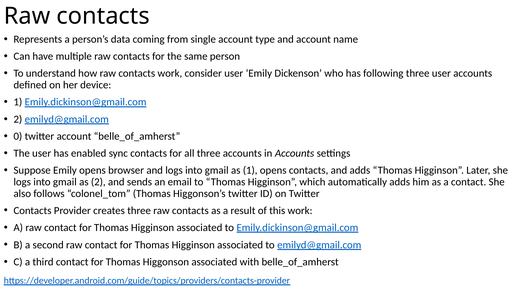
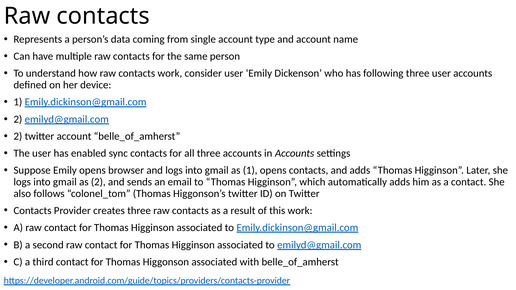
0 at (18, 136): 0 -> 2
